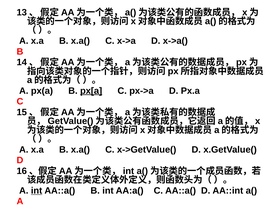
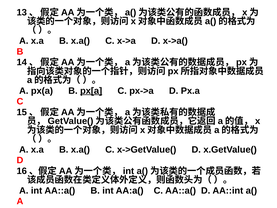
int at (37, 190) underline: present -> none
